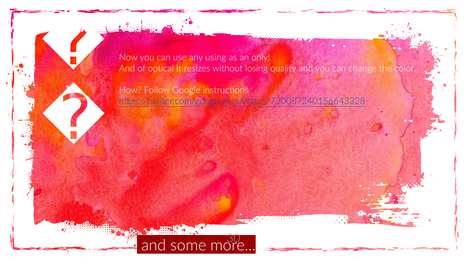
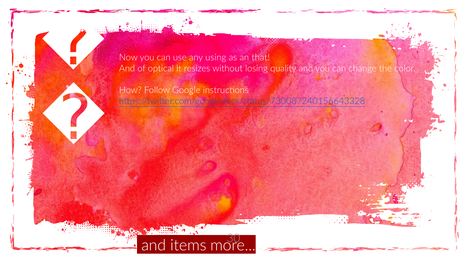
only: only -> that
some: some -> items
